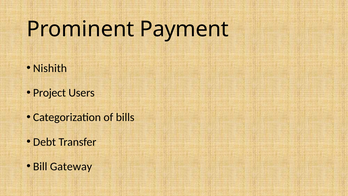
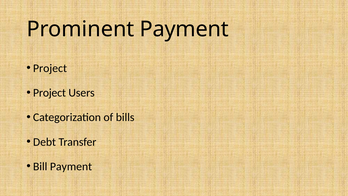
Nishith at (50, 68): Nishith -> Project
Bill Gateway: Gateway -> Payment
